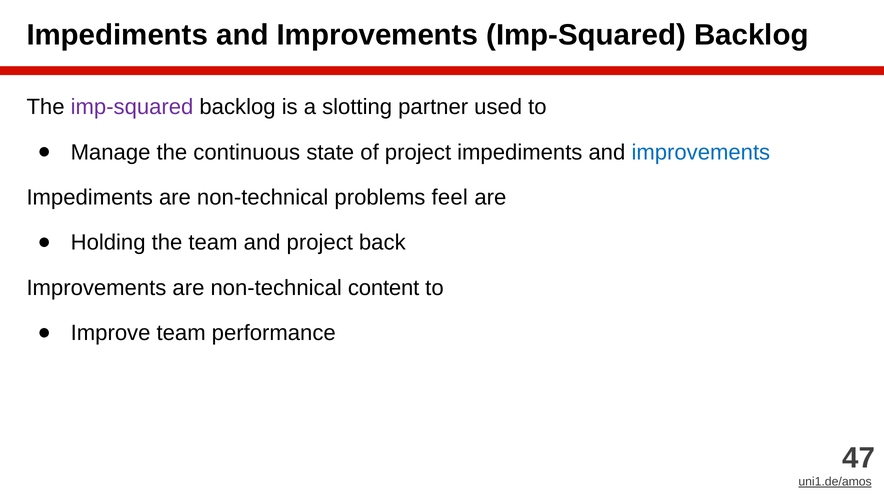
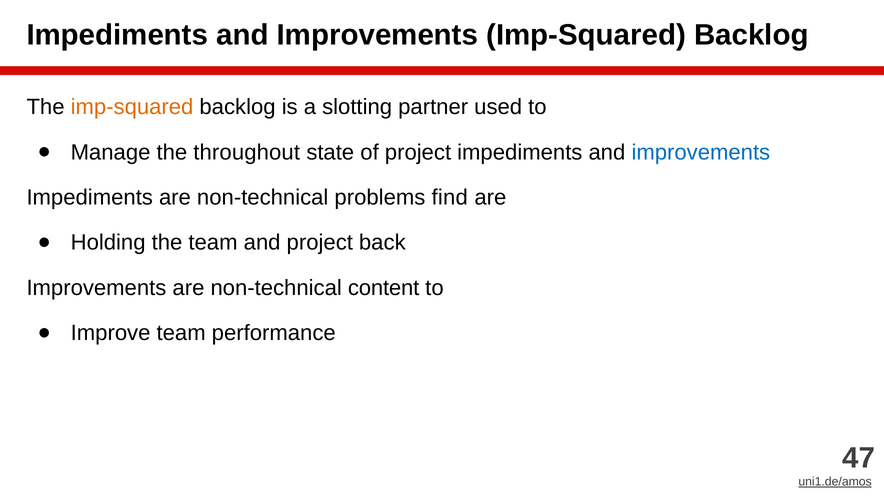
imp-squared at (132, 107) colour: purple -> orange
continuous: continuous -> throughout
feel: feel -> find
